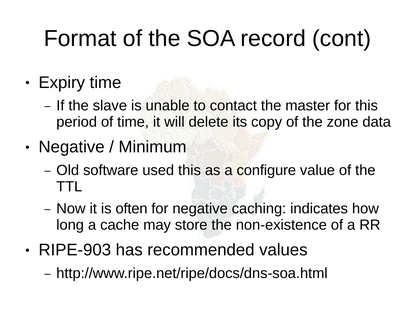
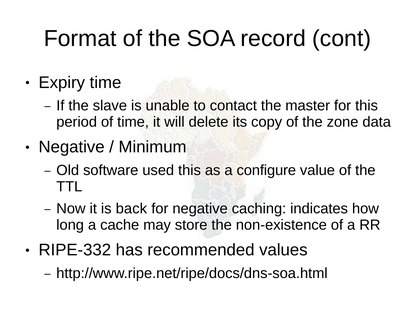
often: often -> back
RIPE-903: RIPE-903 -> RIPE-332
